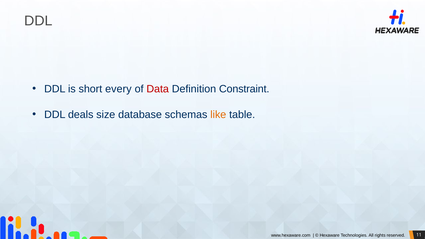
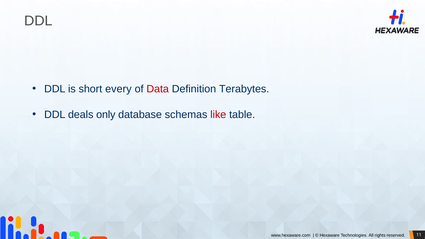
Constraint: Constraint -> Terabytes
size: size -> only
like colour: orange -> red
